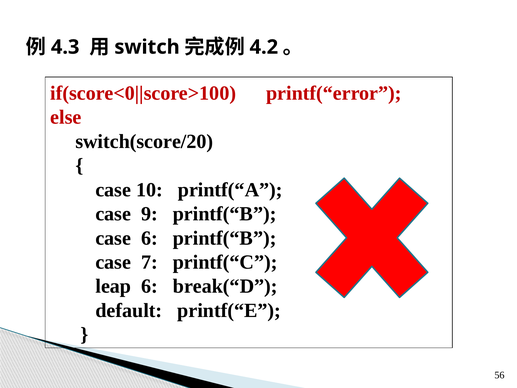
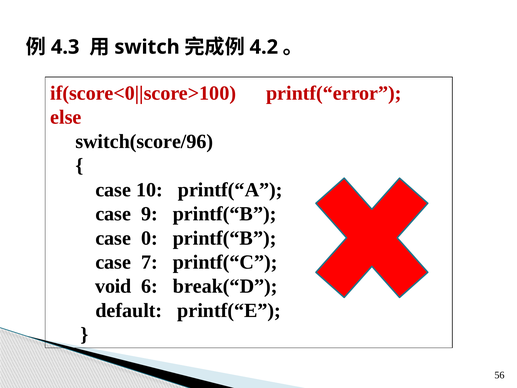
switch(score/20: switch(score/20 -> switch(score/96
case 6: 6 -> 0
leap: leap -> void
